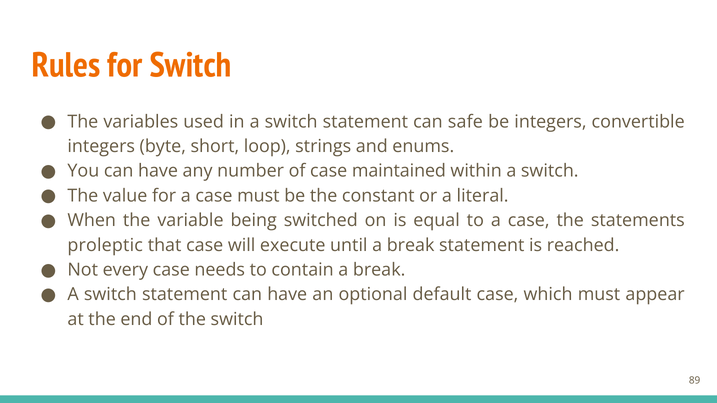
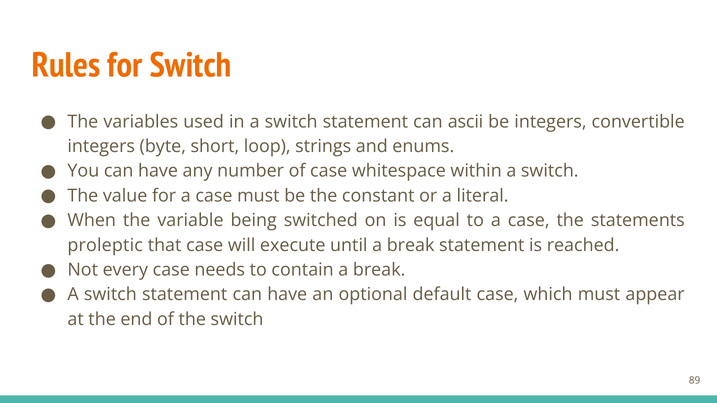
safe: safe -> ascii
maintained: maintained -> whitespace
